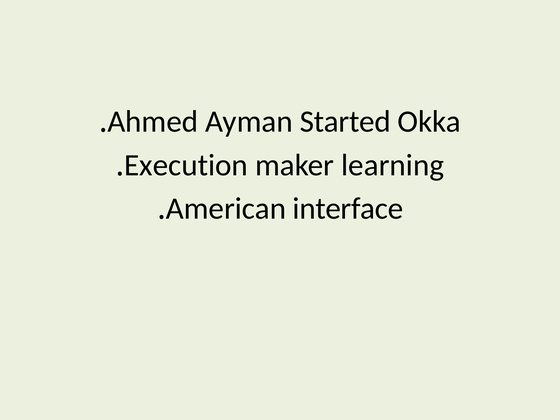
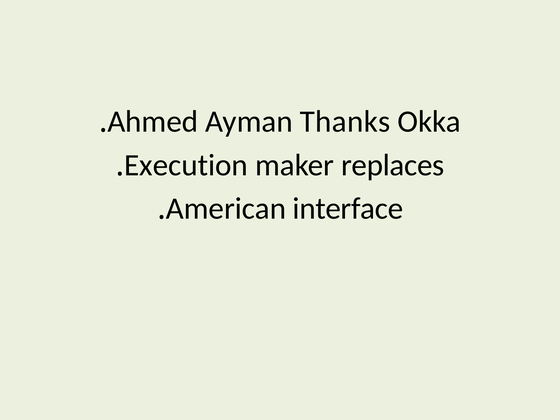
Started: Started -> Thanks
learning: learning -> replaces
